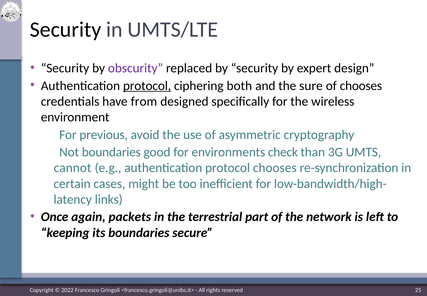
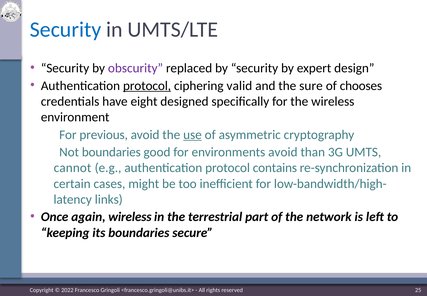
Security at (66, 30) colour: black -> blue
both: both -> valid
from: from -> eight
use underline: none -> present
environments check: check -> avoid
protocol chooses: chooses -> contains
again packets: packets -> wireless
